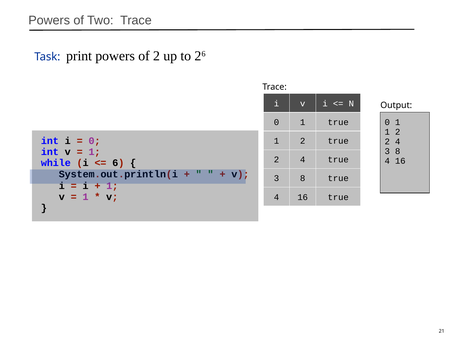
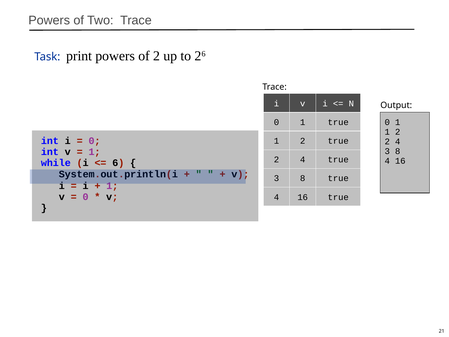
1 at (86, 197): 1 -> 0
